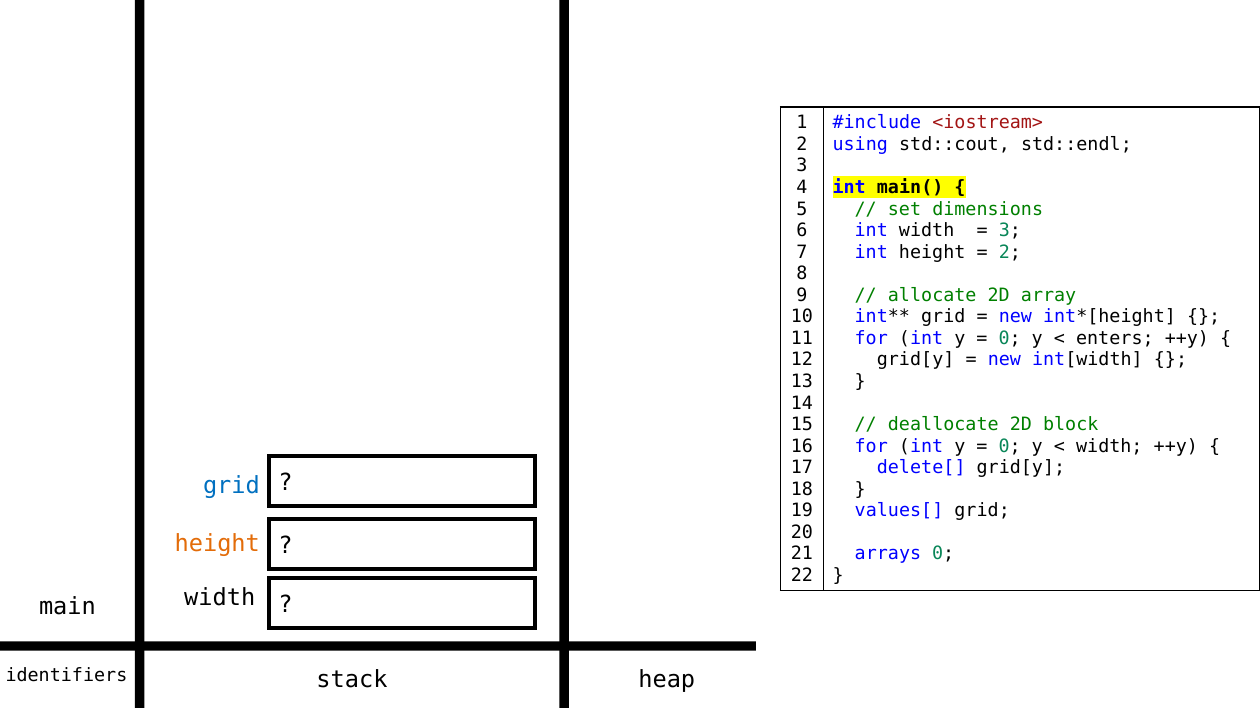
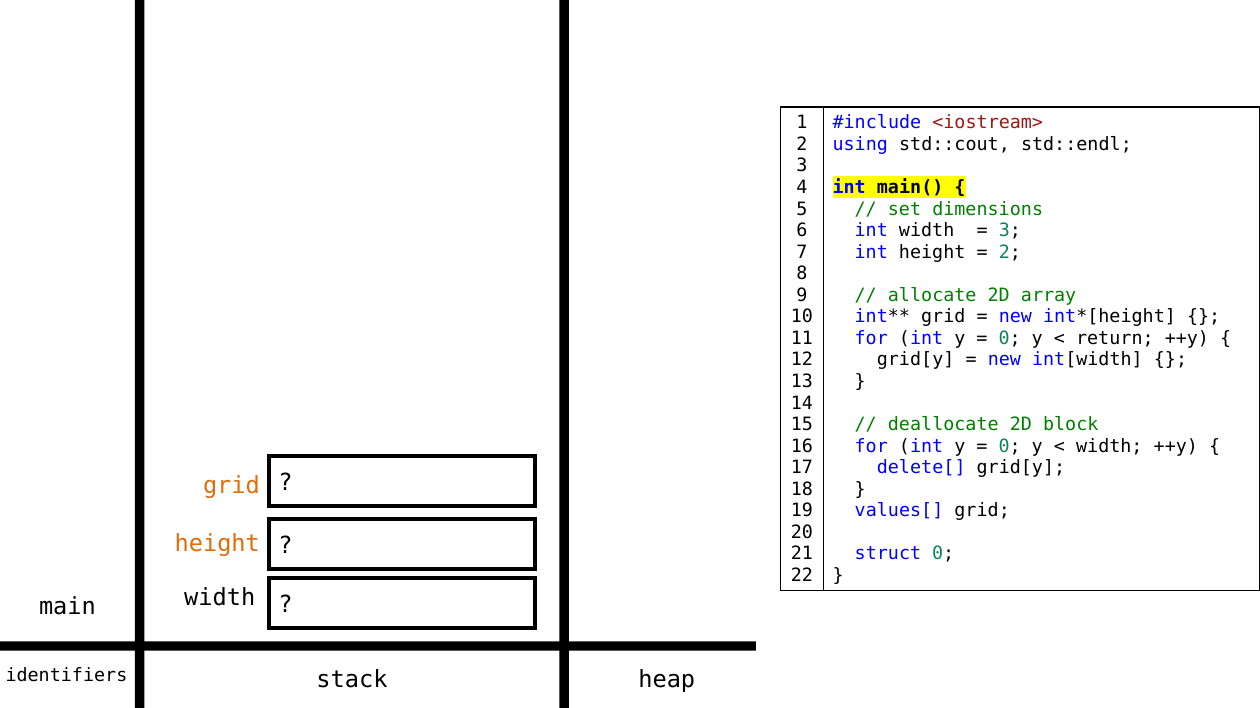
enters: enters -> return
grid at (231, 486) colour: blue -> orange
arrays: arrays -> struct
